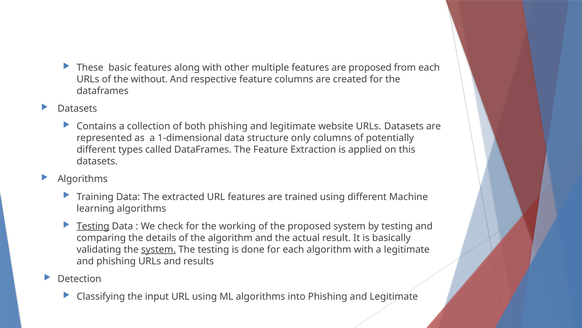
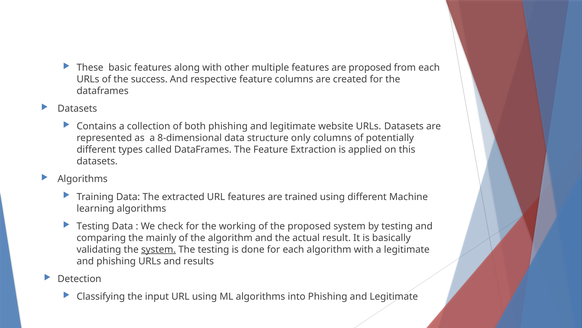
without: without -> success
1-dimensional: 1-dimensional -> 8-dimensional
Testing at (93, 226) underline: present -> none
details: details -> mainly
